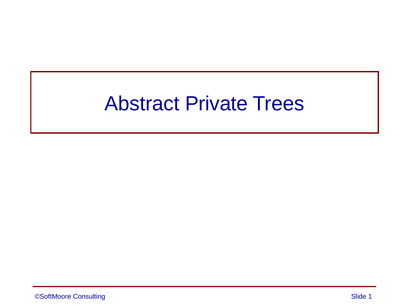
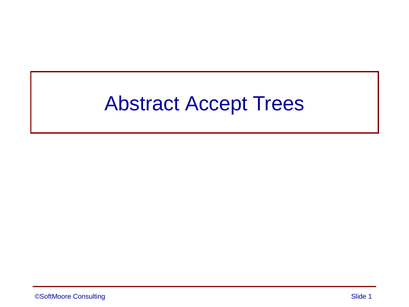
Private: Private -> Accept
